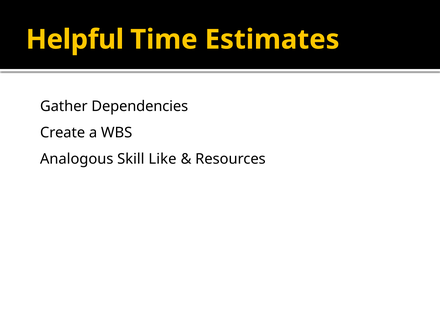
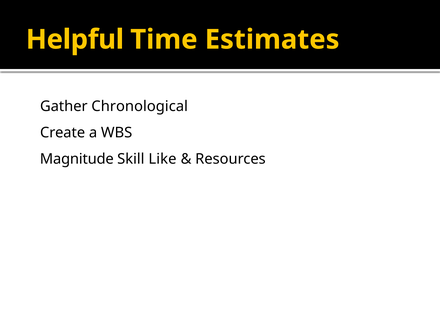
Dependencies: Dependencies -> Chronological
Analogous: Analogous -> Magnitude
